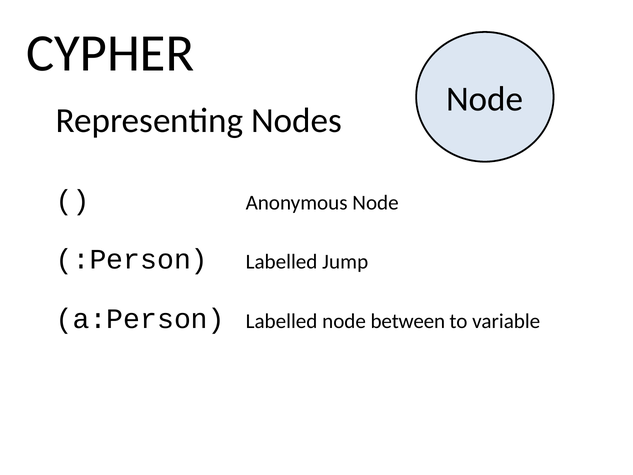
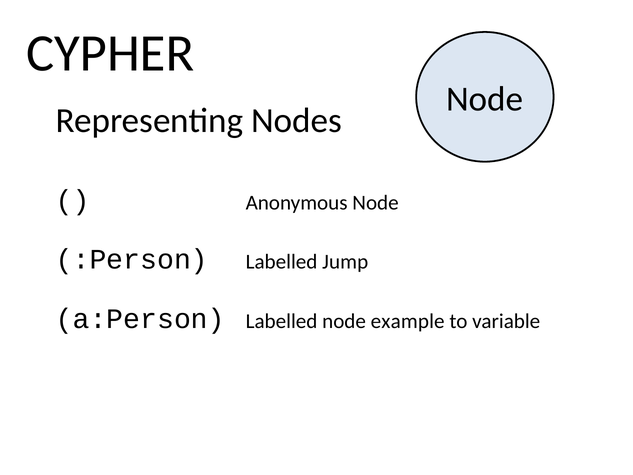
between: between -> example
